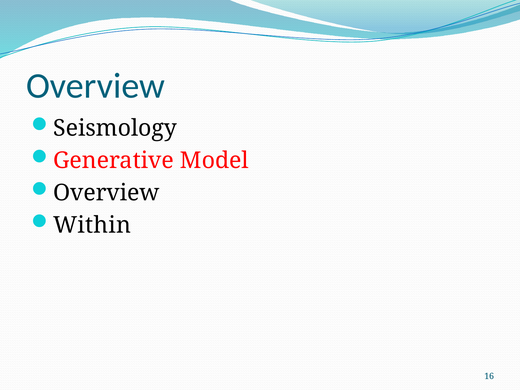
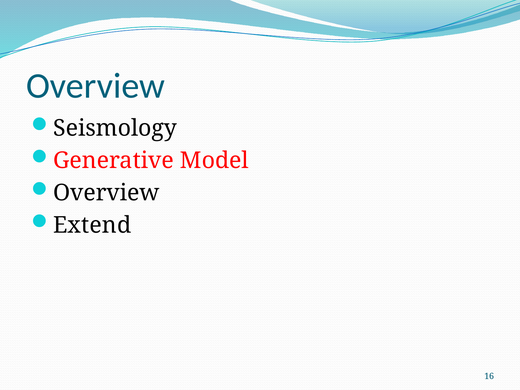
Within: Within -> Extend
